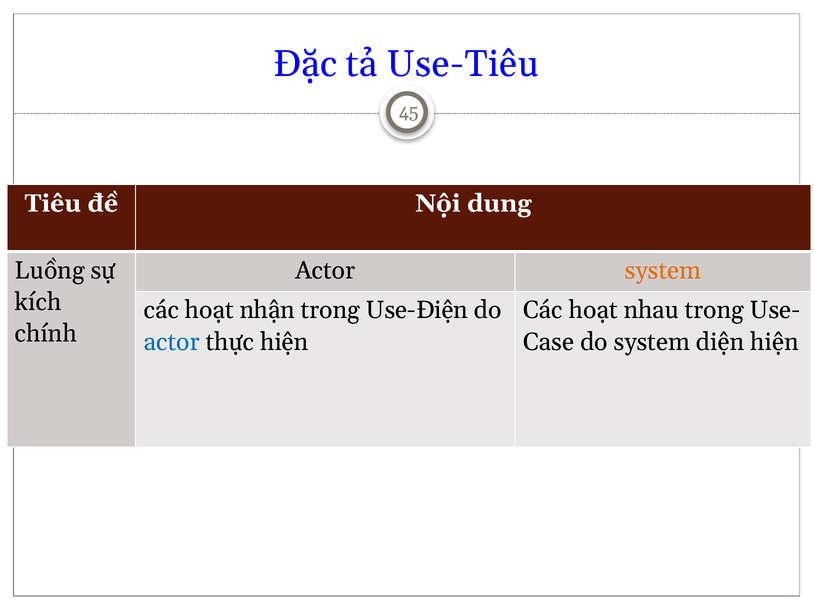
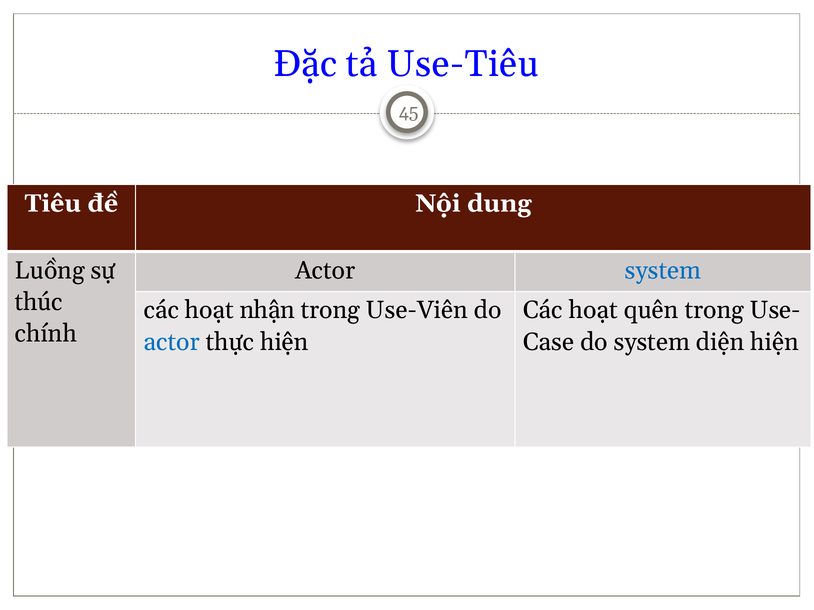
system at (663, 271) colour: orange -> blue
kích: kích -> thúc
Use-Điện: Use-Điện -> Use-Viên
nhau: nhau -> quên
